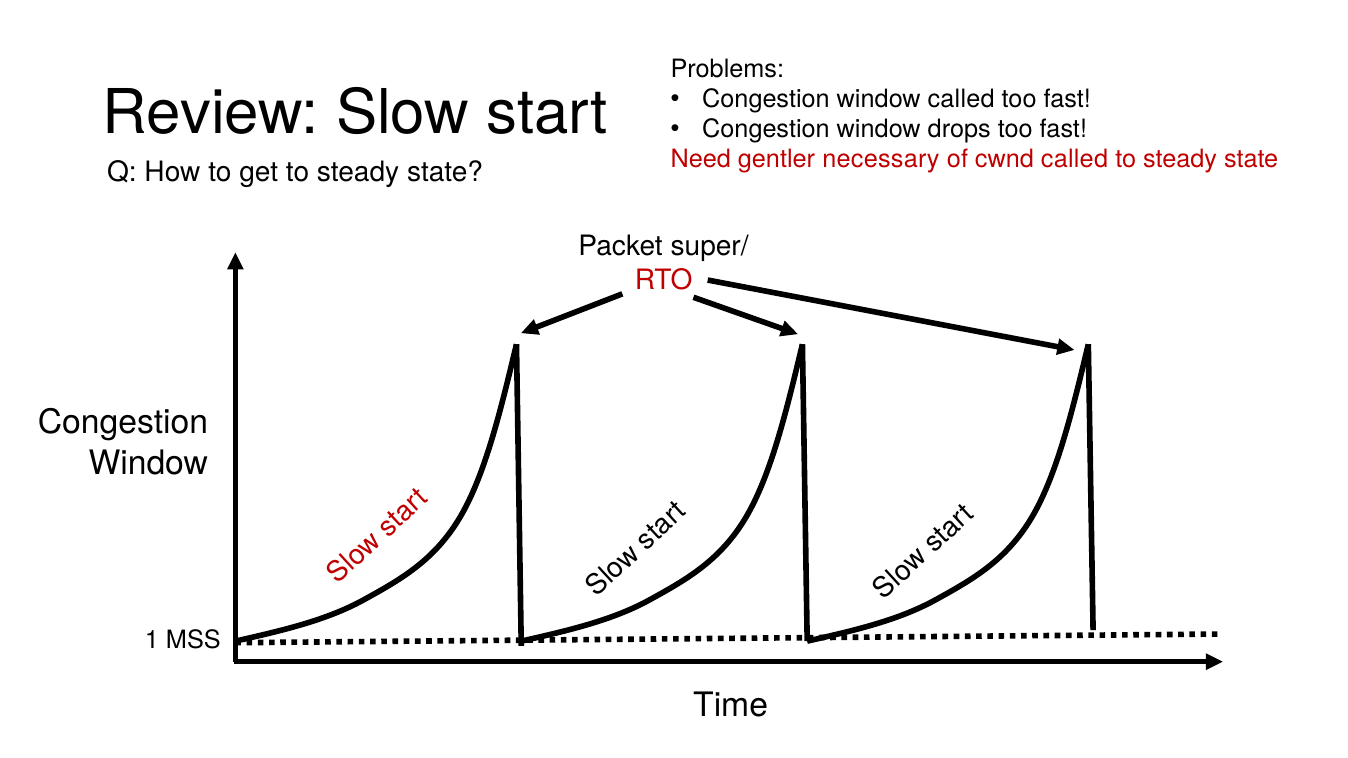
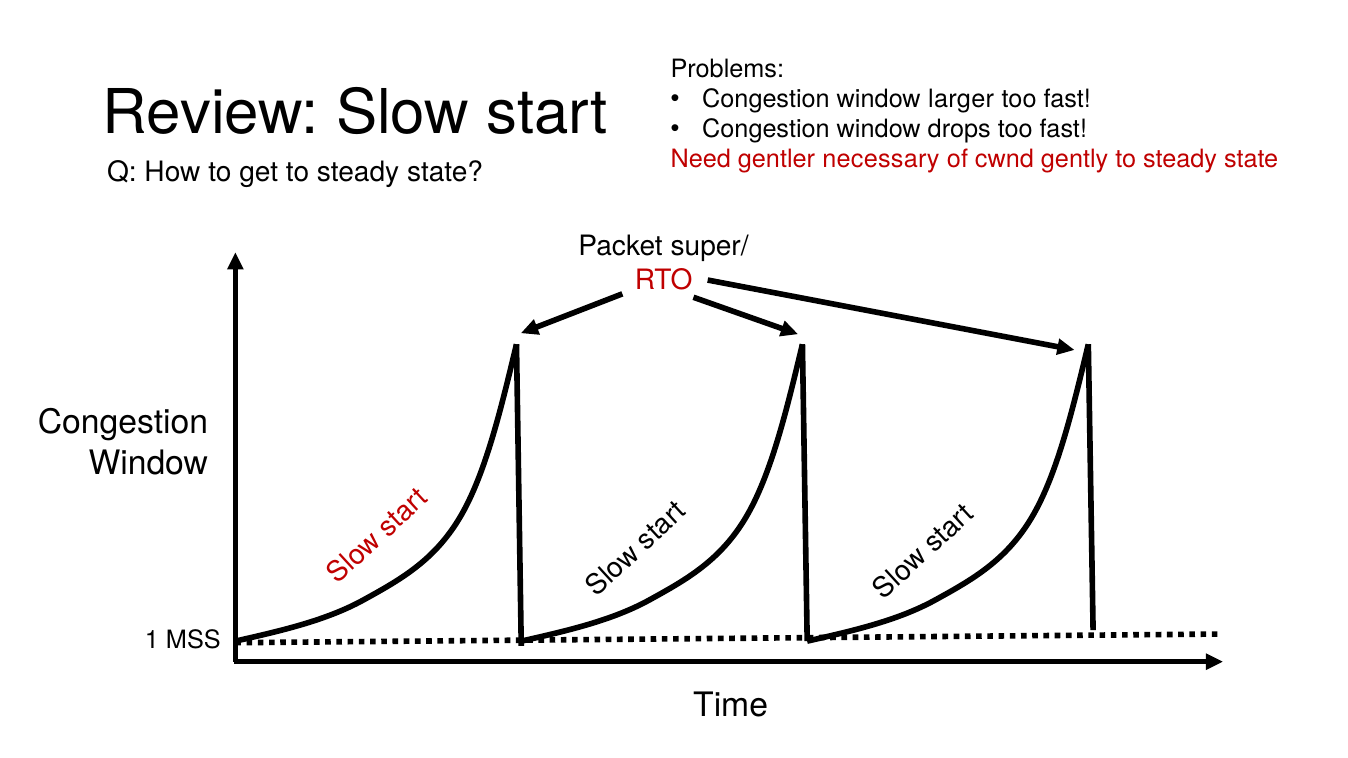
window called: called -> larger
cwnd called: called -> gently
